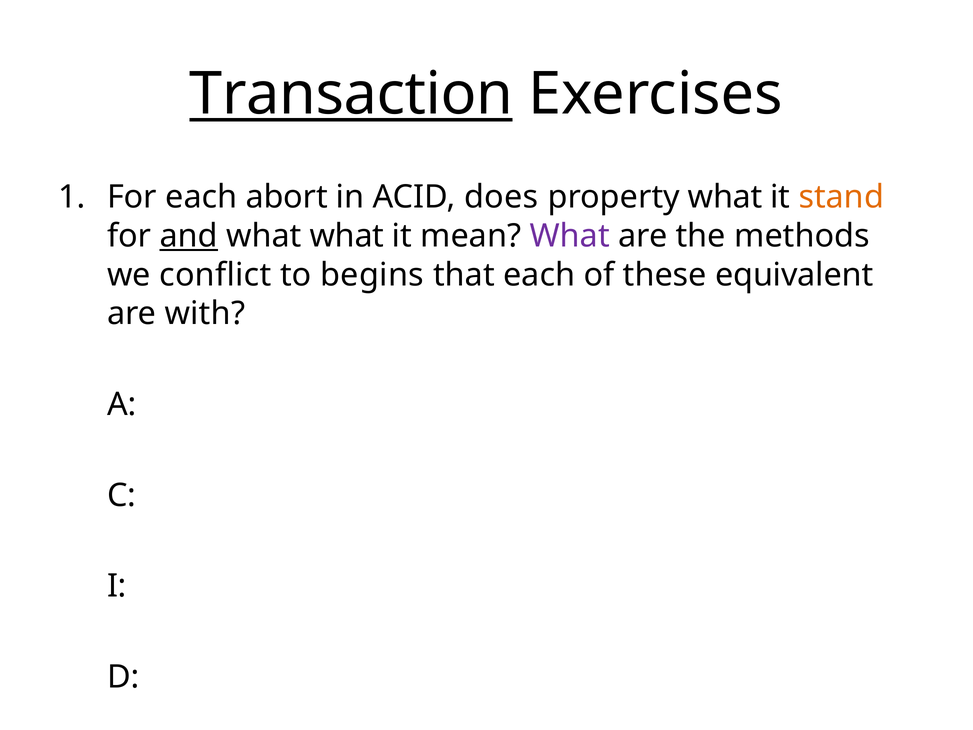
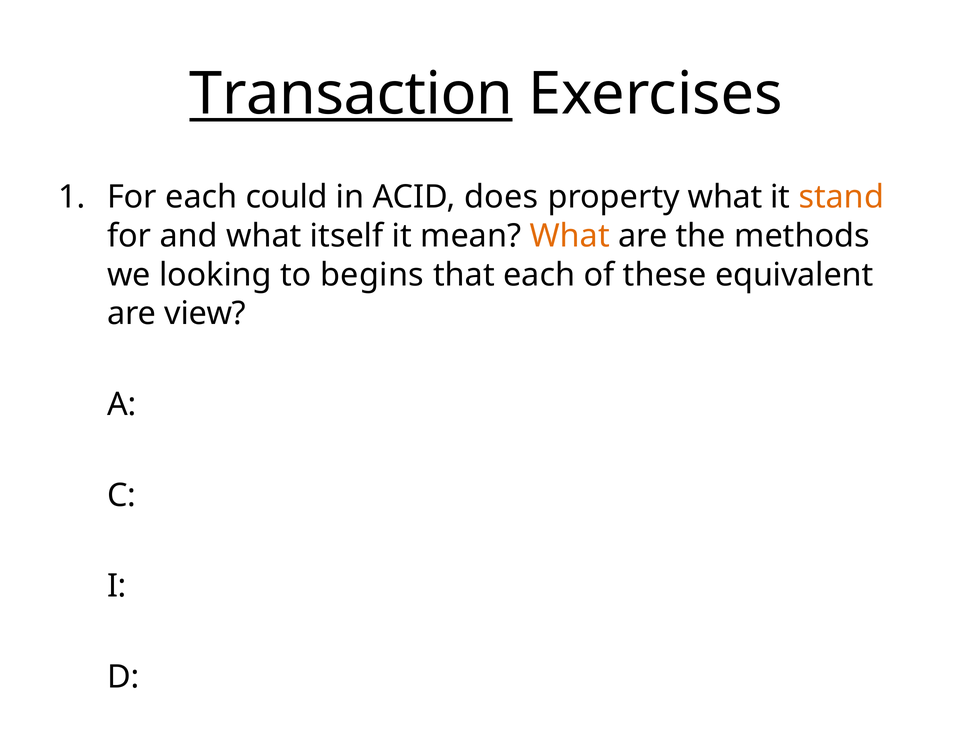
abort: abort -> could
and underline: present -> none
what what: what -> itself
What at (570, 236) colour: purple -> orange
conflict: conflict -> looking
with: with -> view
